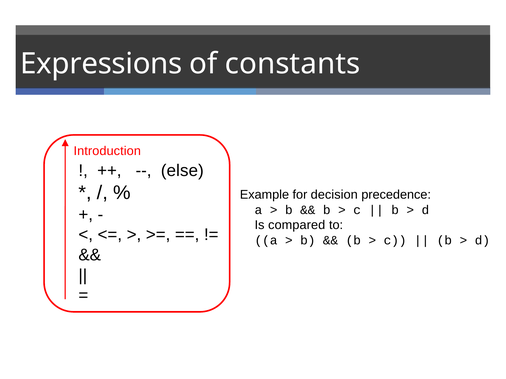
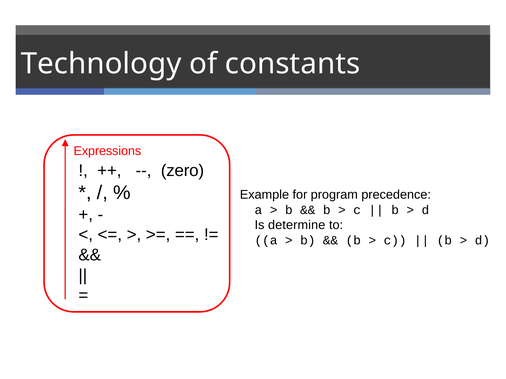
Expressions: Expressions -> Technology
Introduction: Introduction -> Expressions
else: else -> zero
decision: decision -> program
compared: compared -> determine
